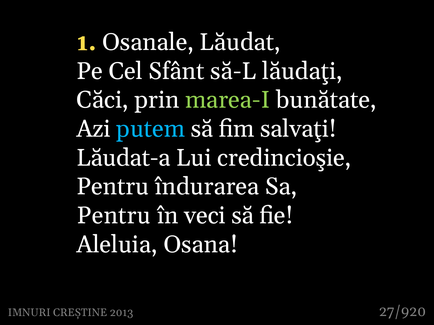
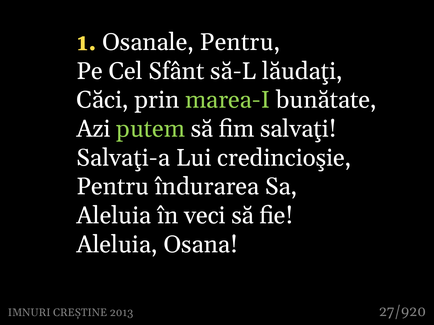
Osanale Lăudat: Lăudat -> Pentru
putem colour: light blue -> light green
Lăudat-a: Lăudat-a -> Salvaţi-a
Pentru at (114, 216): Pentru -> Aleluia
